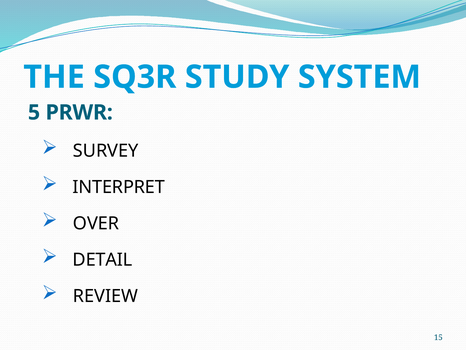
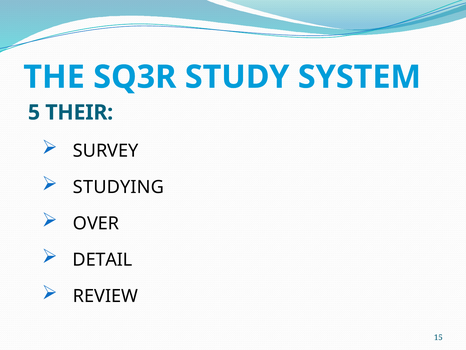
PRWR: PRWR -> THEIR
INTERPRET: INTERPRET -> STUDYING
